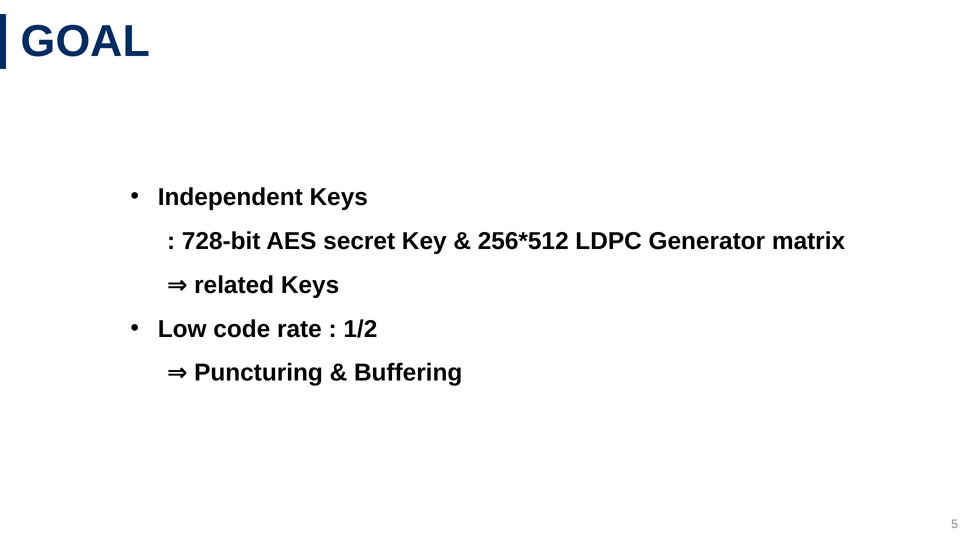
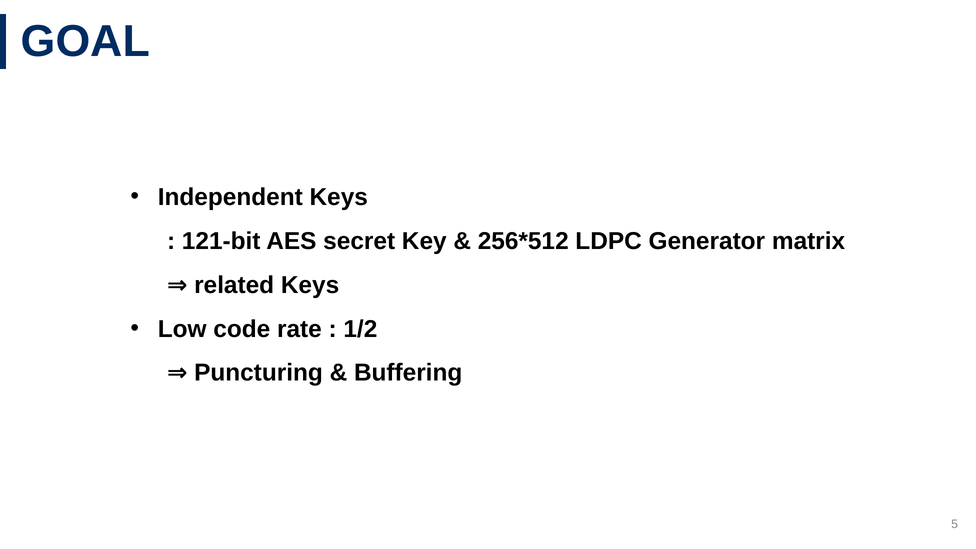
728-bit: 728-bit -> 121-bit
